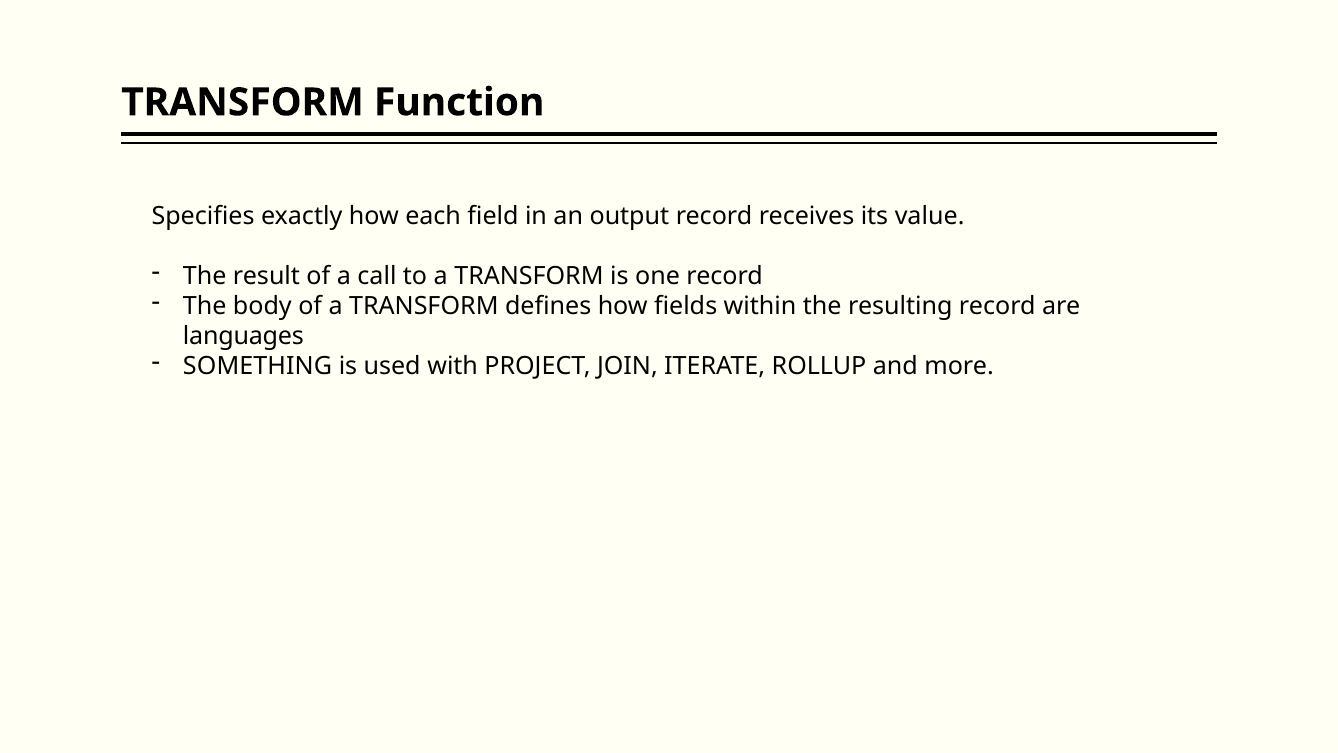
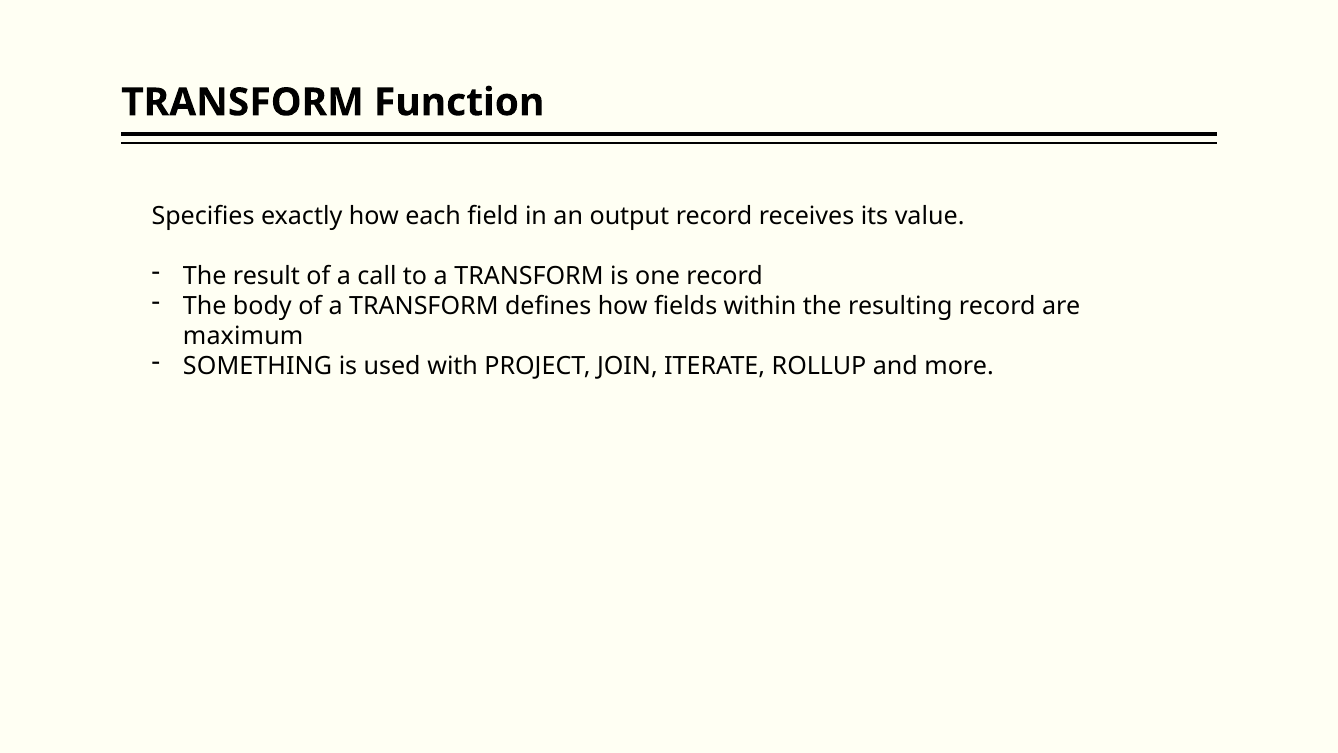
languages: languages -> maximum
